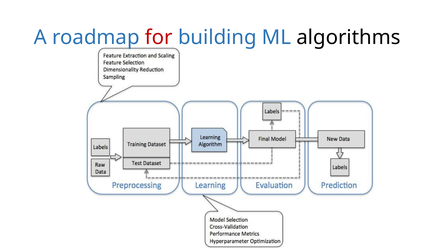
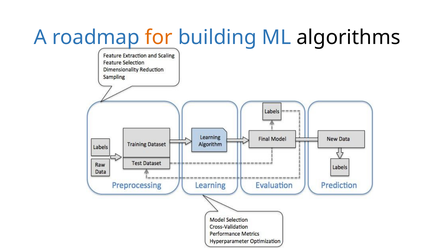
for colour: red -> orange
